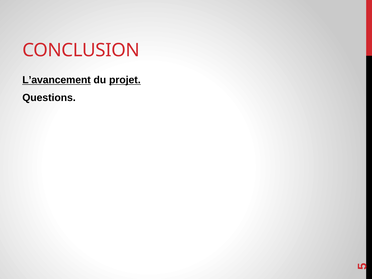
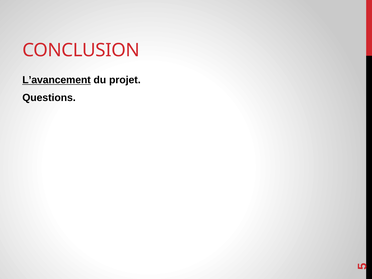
projet underline: present -> none
